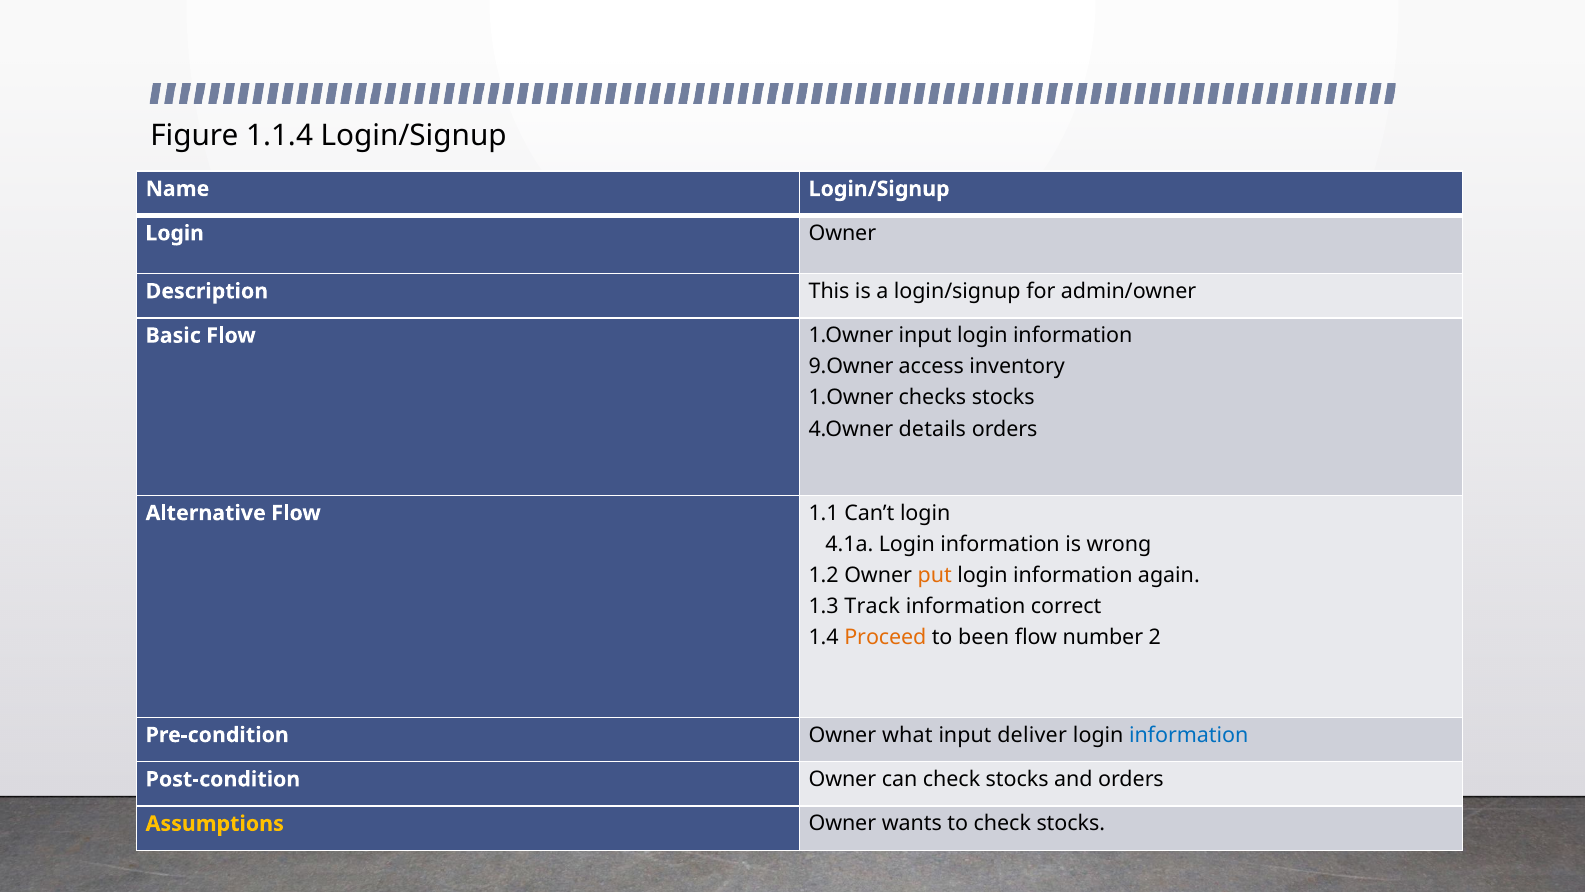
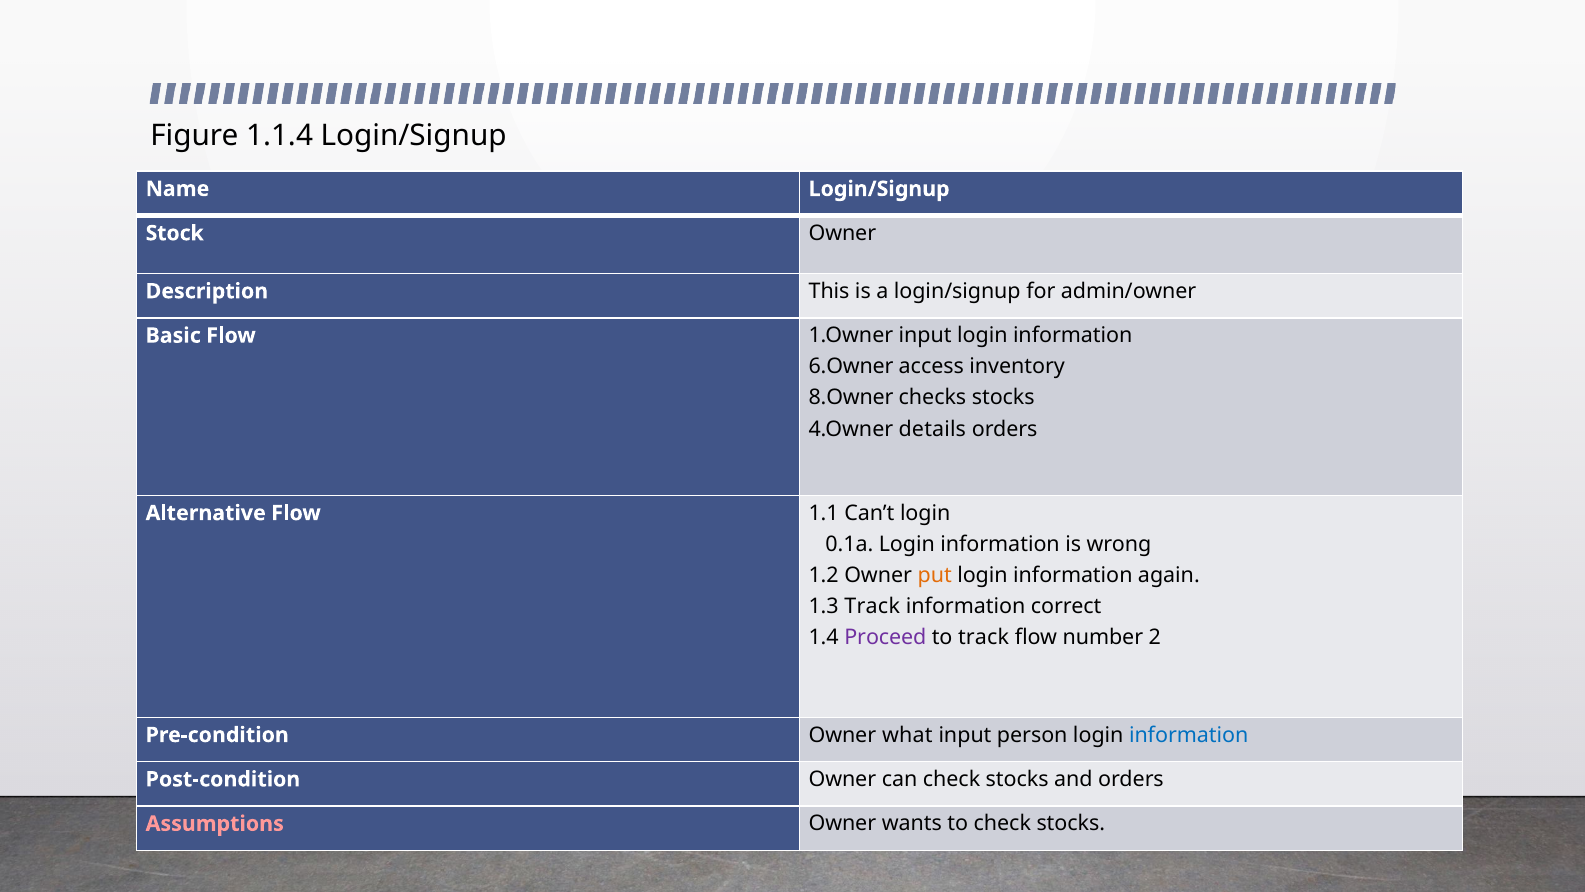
Login at (175, 233): Login -> Stock
9.Owner: 9.Owner -> 6.Owner
1.Owner at (851, 398): 1.Owner -> 8.Owner
4.1a: 4.1a -> 0.1a
Proceed colour: orange -> purple
to been: been -> track
deliver: deliver -> person
Assumptions colour: yellow -> pink
